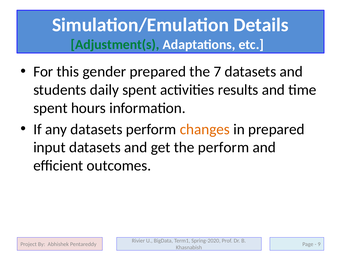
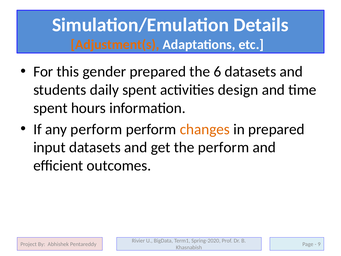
Adjustment(s colour: green -> orange
7: 7 -> 6
results: results -> design
any datasets: datasets -> perform
